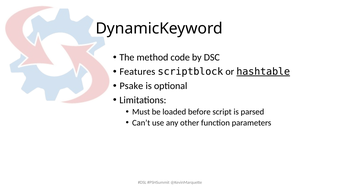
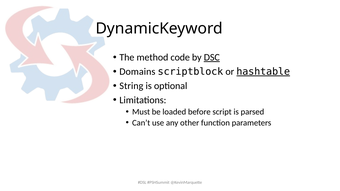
DSC underline: none -> present
Features: Features -> Domains
Psake: Psake -> String
